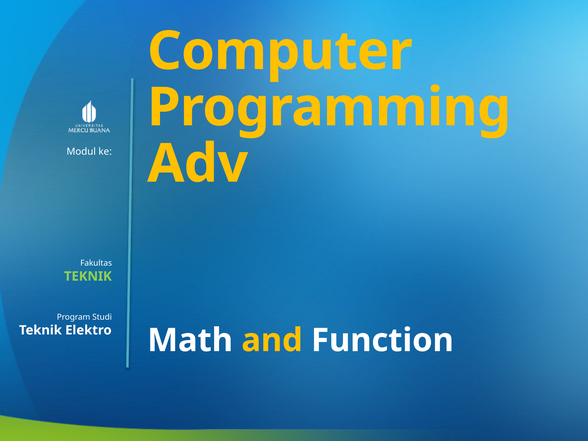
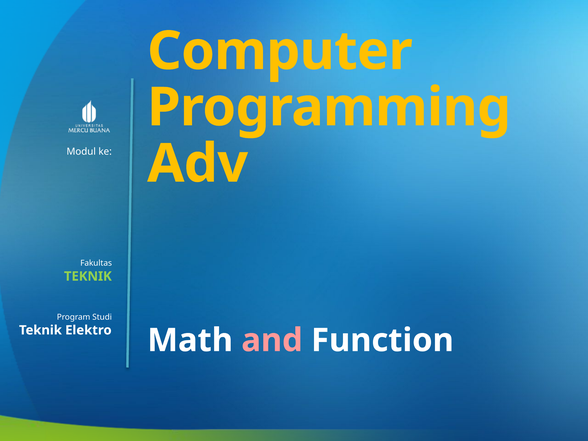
and colour: yellow -> pink
